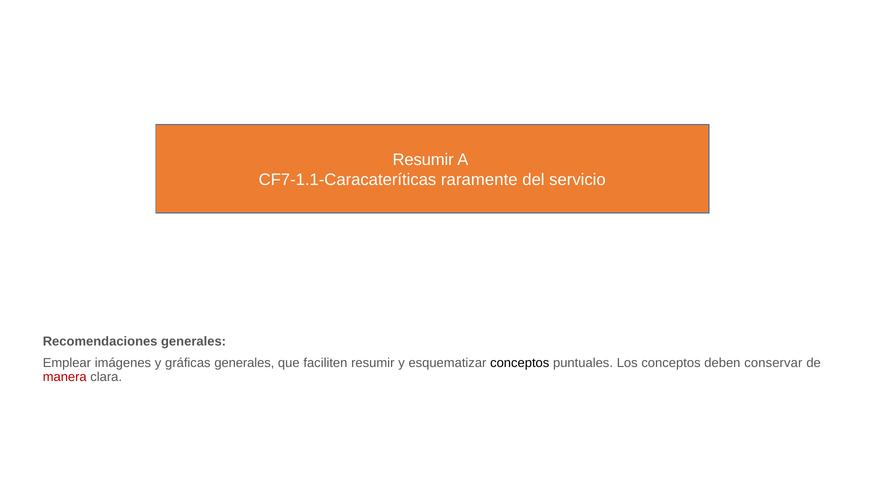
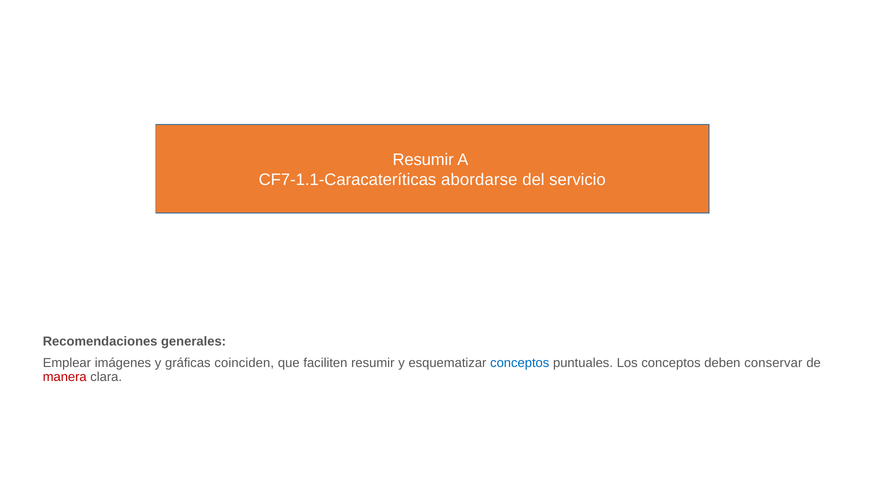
raramente: raramente -> abordarse
gráficas generales: generales -> coinciden
conceptos at (520, 363) colour: black -> blue
